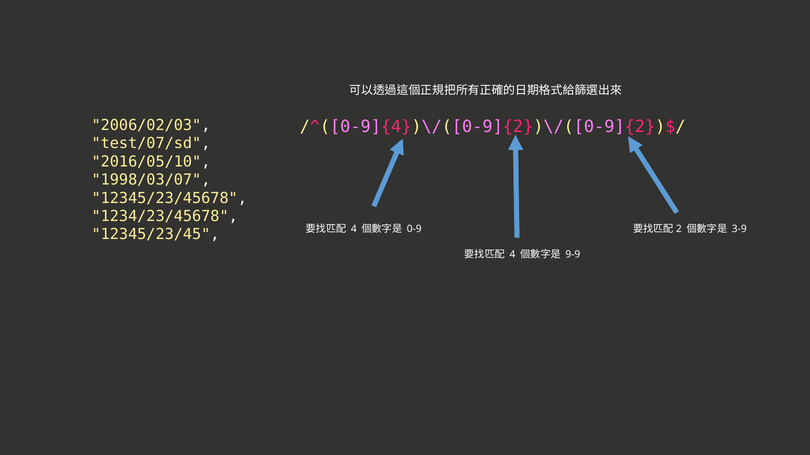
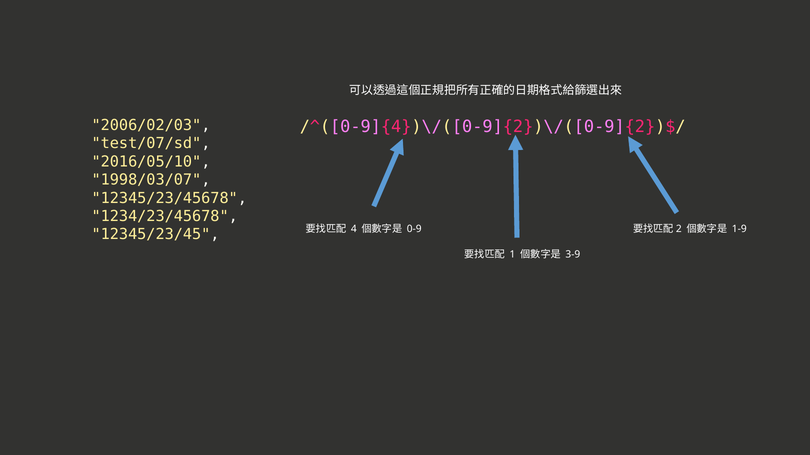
3-9: 3-9 -> 1-9
4 at (512, 255): 4 -> 1
9-9: 9-9 -> 3-9
